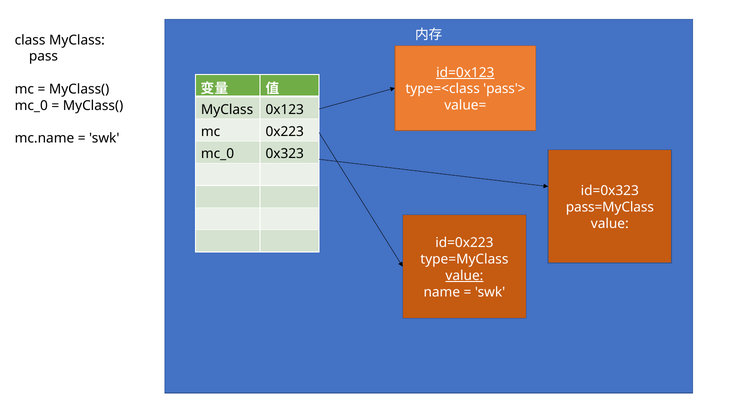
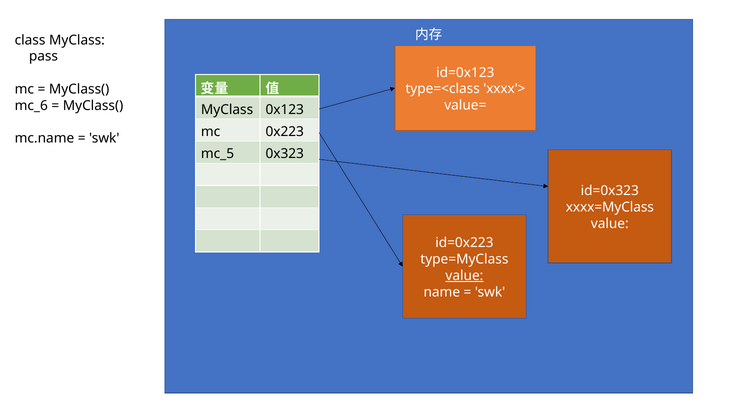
id=0x123 underline: present -> none
pass'>: pass'> -> xxxx'>
mc_0 at (31, 106): mc_0 -> mc_6
mc_0 at (218, 154): mc_0 -> mc_5
pass=MyClass: pass=MyClass -> xxxx=MyClass
